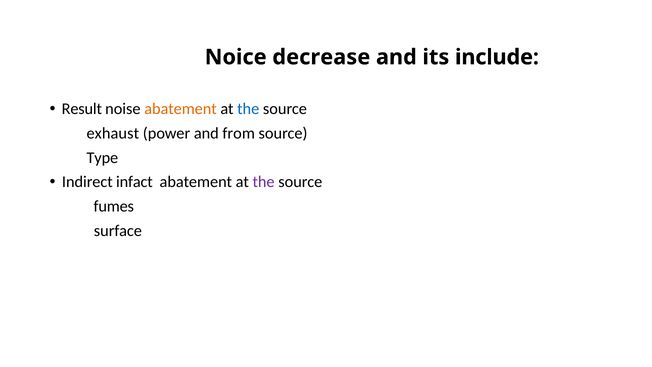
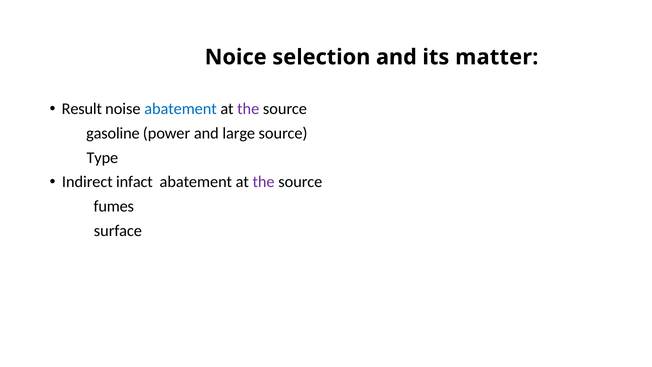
decrease: decrease -> selection
include: include -> matter
abatement at (181, 109) colour: orange -> blue
the at (248, 109) colour: blue -> purple
exhaust: exhaust -> gasoline
from: from -> large
